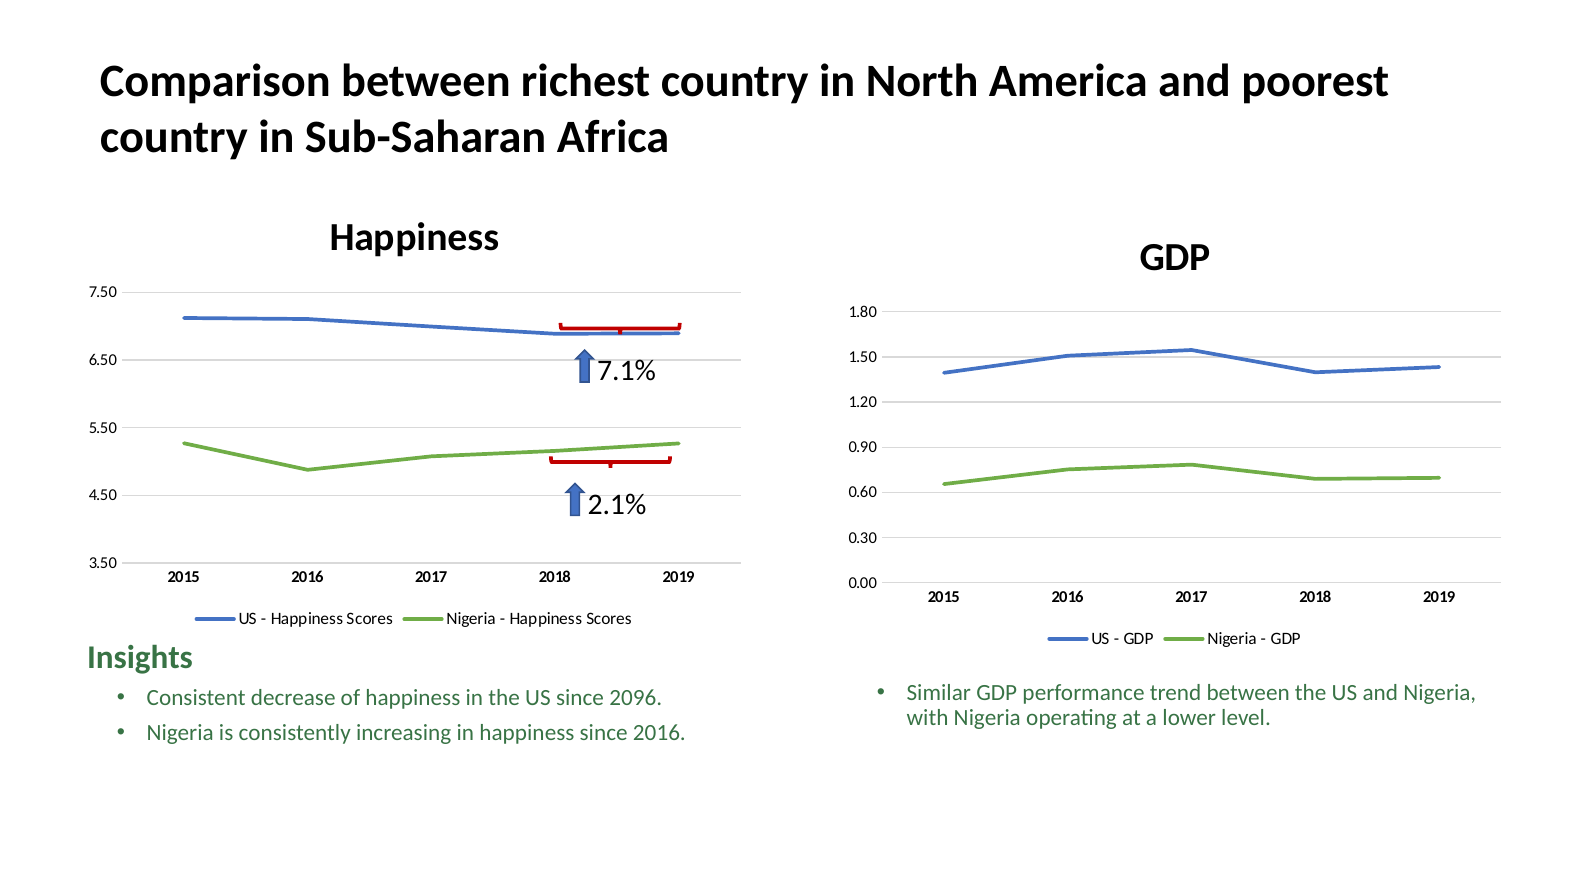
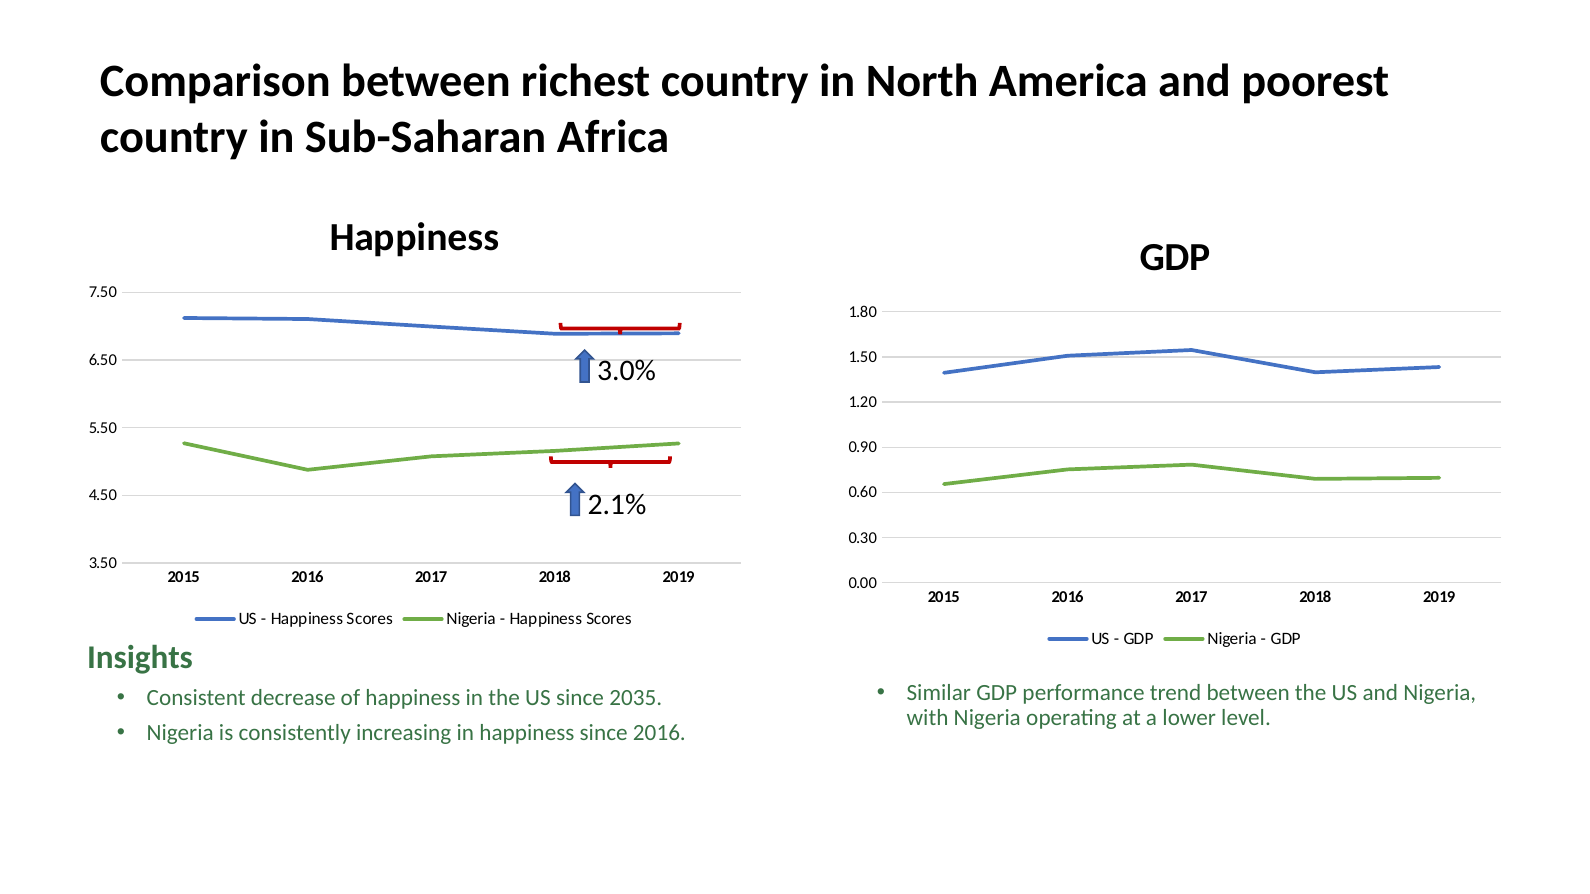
7.1%: 7.1% -> 3.0%
2096: 2096 -> 2035
